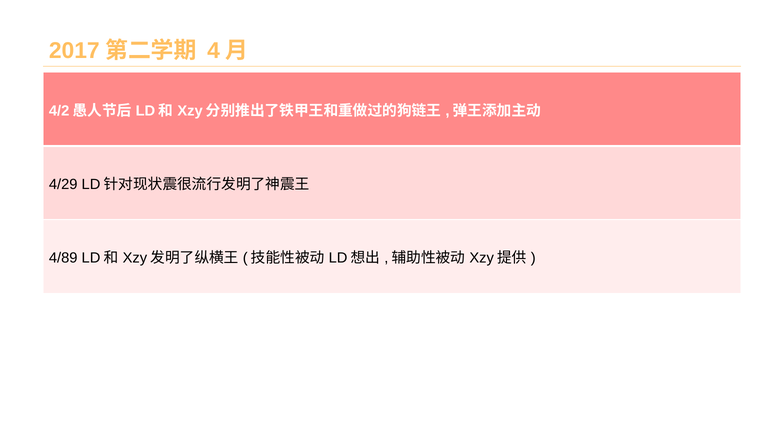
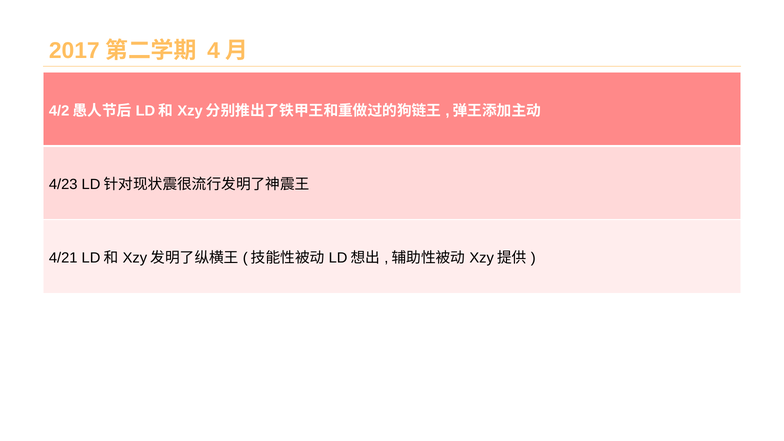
4/29: 4/29 -> 4/23
4/89: 4/89 -> 4/21
